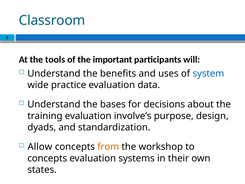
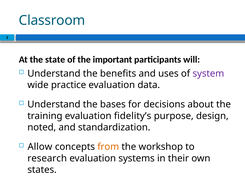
tools: tools -> state
system colour: blue -> purple
involve’s: involve’s -> fidelity’s
dyads: dyads -> noted
concepts at (47, 158): concepts -> research
